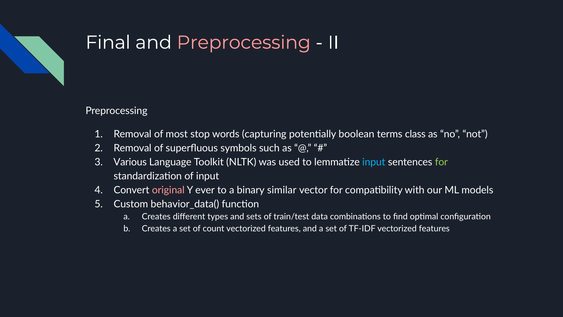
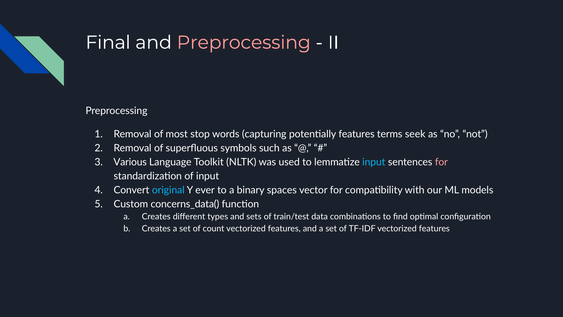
potentially boolean: boolean -> features
class: class -> seek
for at (441, 162) colour: light green -> pink
original colour: pink -> light blue
similar: similar -> spaces
behavior_data(: behavior_data( -> concerns_data(
